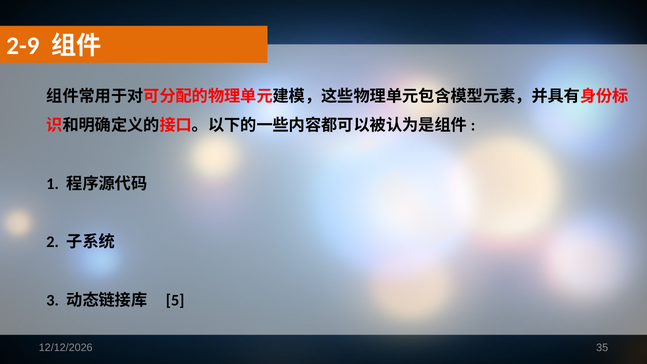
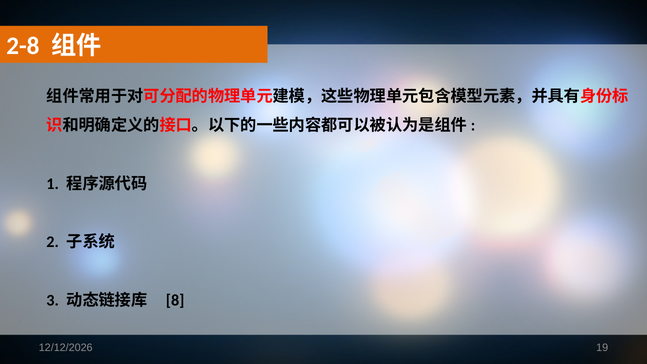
2-9: 2-9 -> 2-8
5: 5 -> 8
35: 35 -> 19
